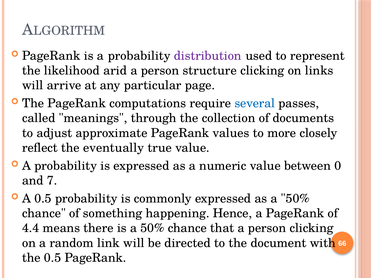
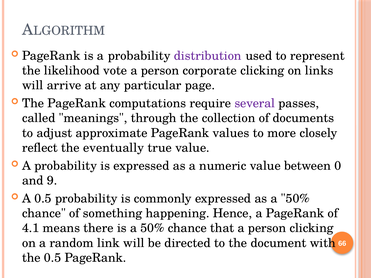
arid: arid -> vote
structure: structure -> corporate
several colour: blue -> purple
7: 7 -> 9
4.4: 4.4 -> 4.1
